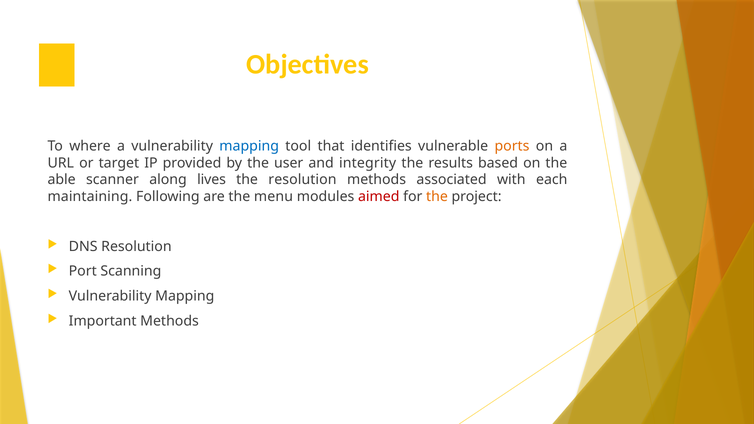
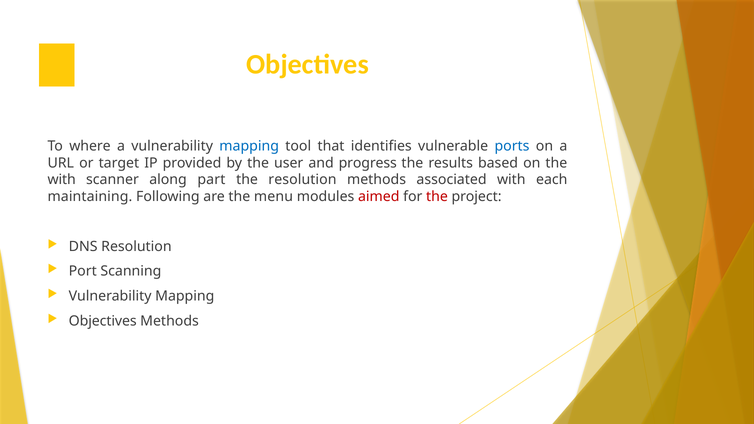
ports colour: orange -> blue
integrity: integrity -> progress
able at (62, 180): able -> with
lives: lives -> part
the at (437, 197) colour: orange -> red
Important at (103, 321): Important -> Objectives
